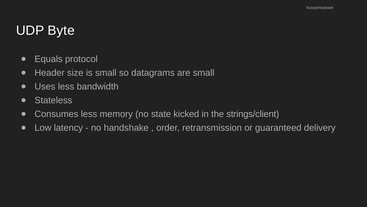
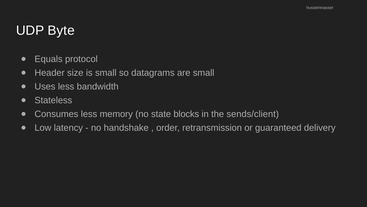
kicked: kicked -> blocks
strings/client: strings/client -> sends/client
